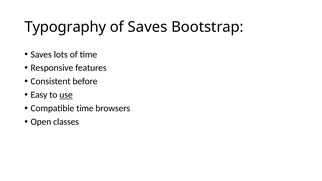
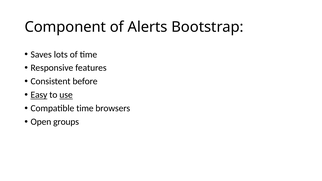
Typography: Typography -> Component
of Saves: Saves -> Alerts
Easy underline: none -> present
classes: classes -> groups
